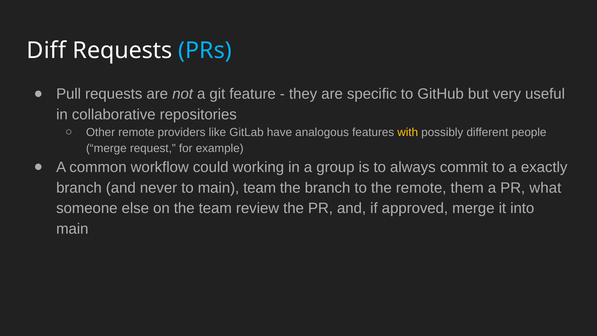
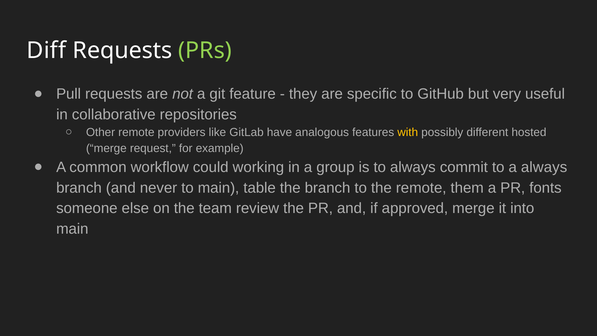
PRs colour: light blue -> light green
people: people -> hosted
a exactly: exactly -> always
main team: team -> table
what: what -> fonts
